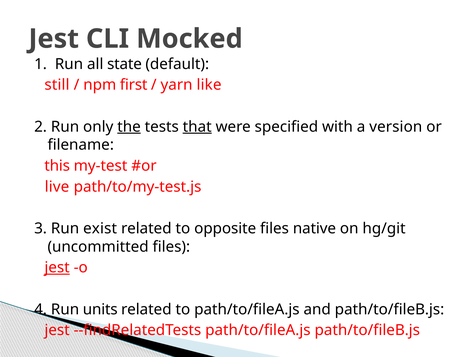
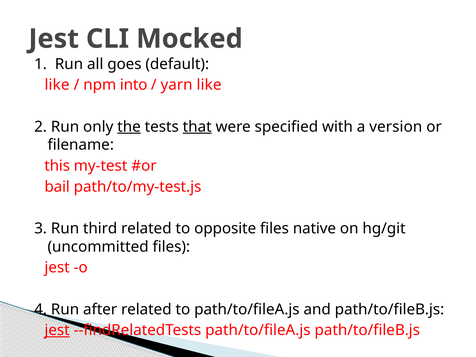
state: state -> goes
still at (57, 85): still -> like
first: first -> into
live: live -> bail
exist: exist -> third
jest at (57, 268) underline: present -> none
units: units -> after
jest at (57, 330) underline: none -> present
